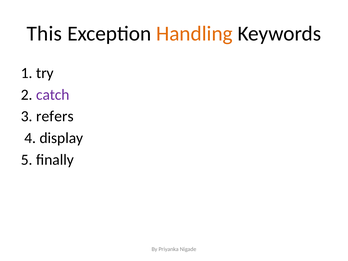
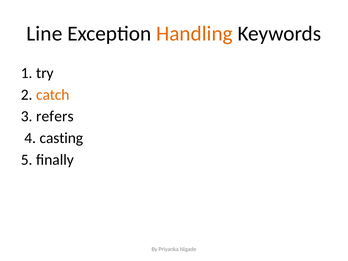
This: This -> Line
catch colour: purple -> orange
display: display -> casting
